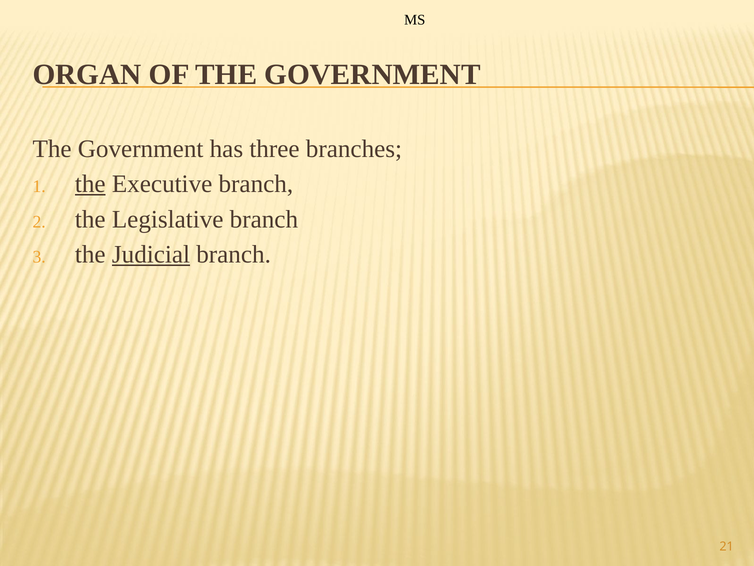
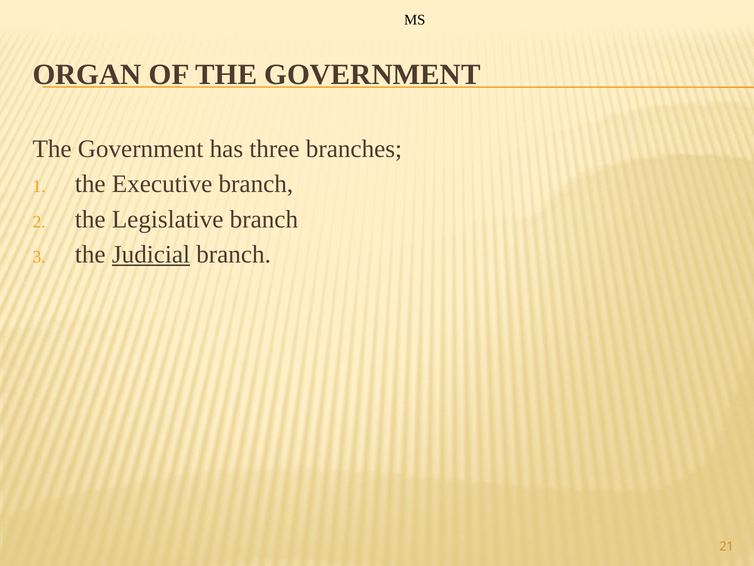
the at (90, 184) underline: present -> none
